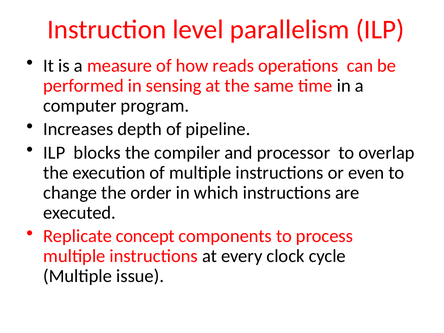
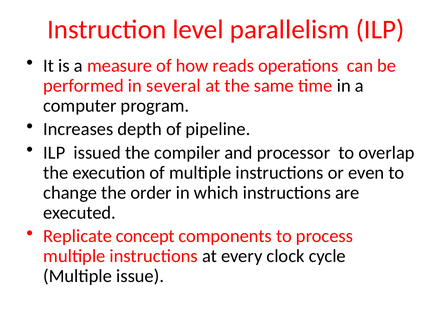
sensing: sensing -> several
blocks: blocks -> issued
